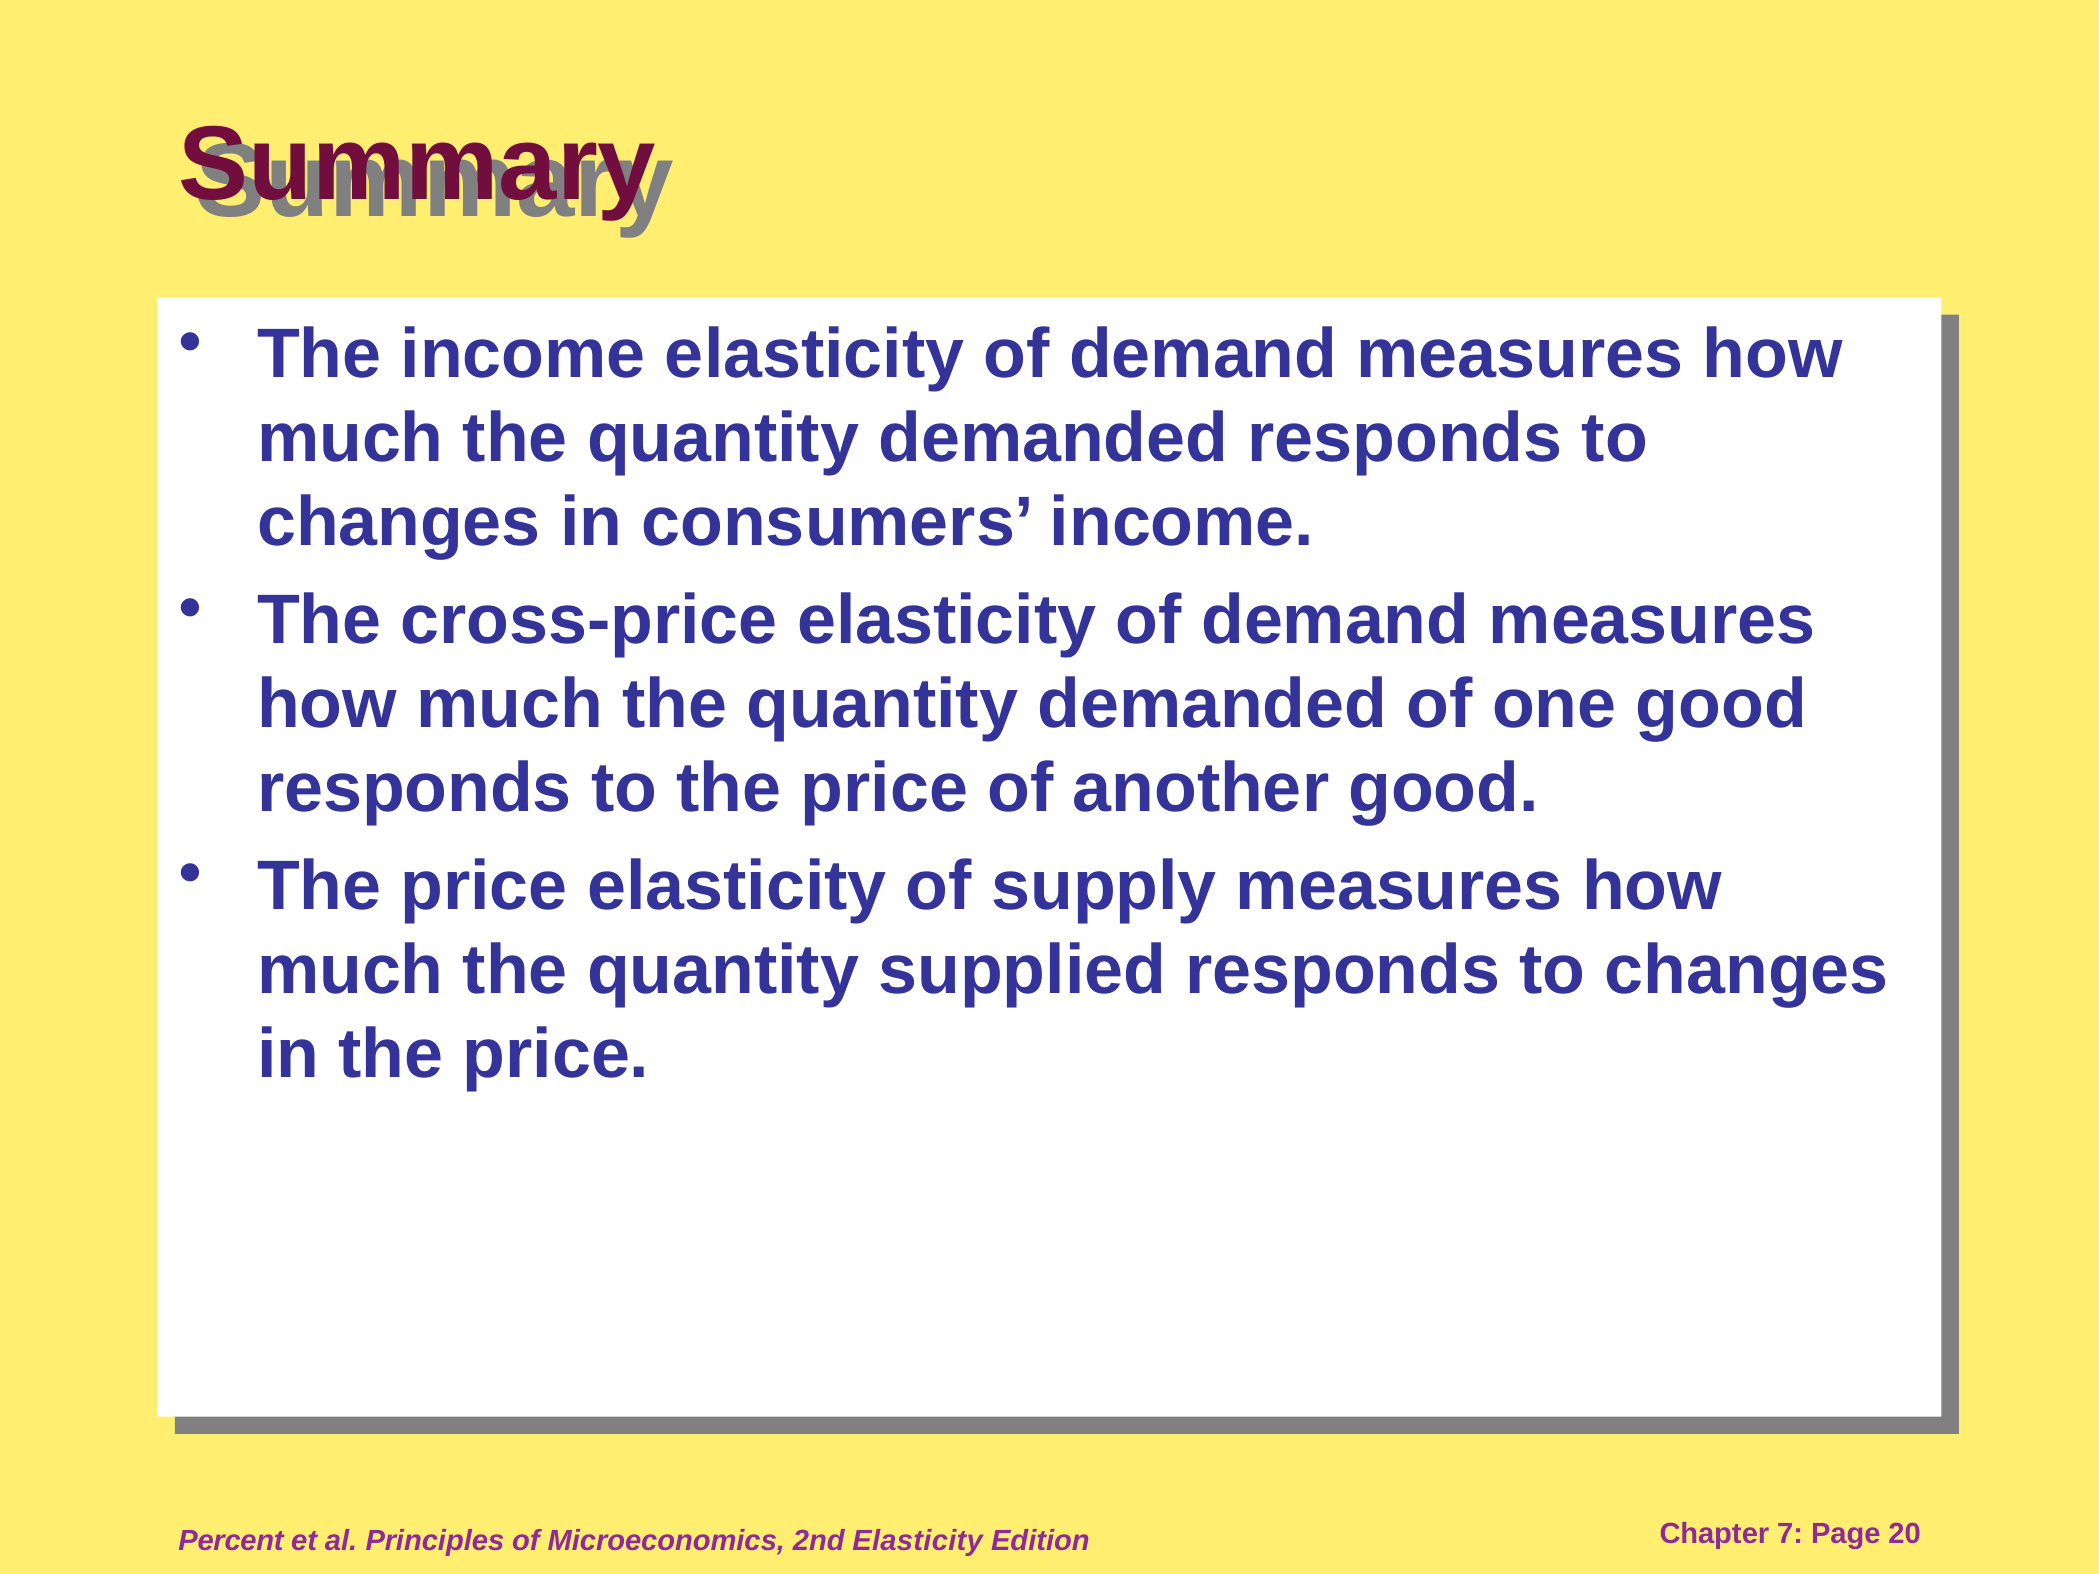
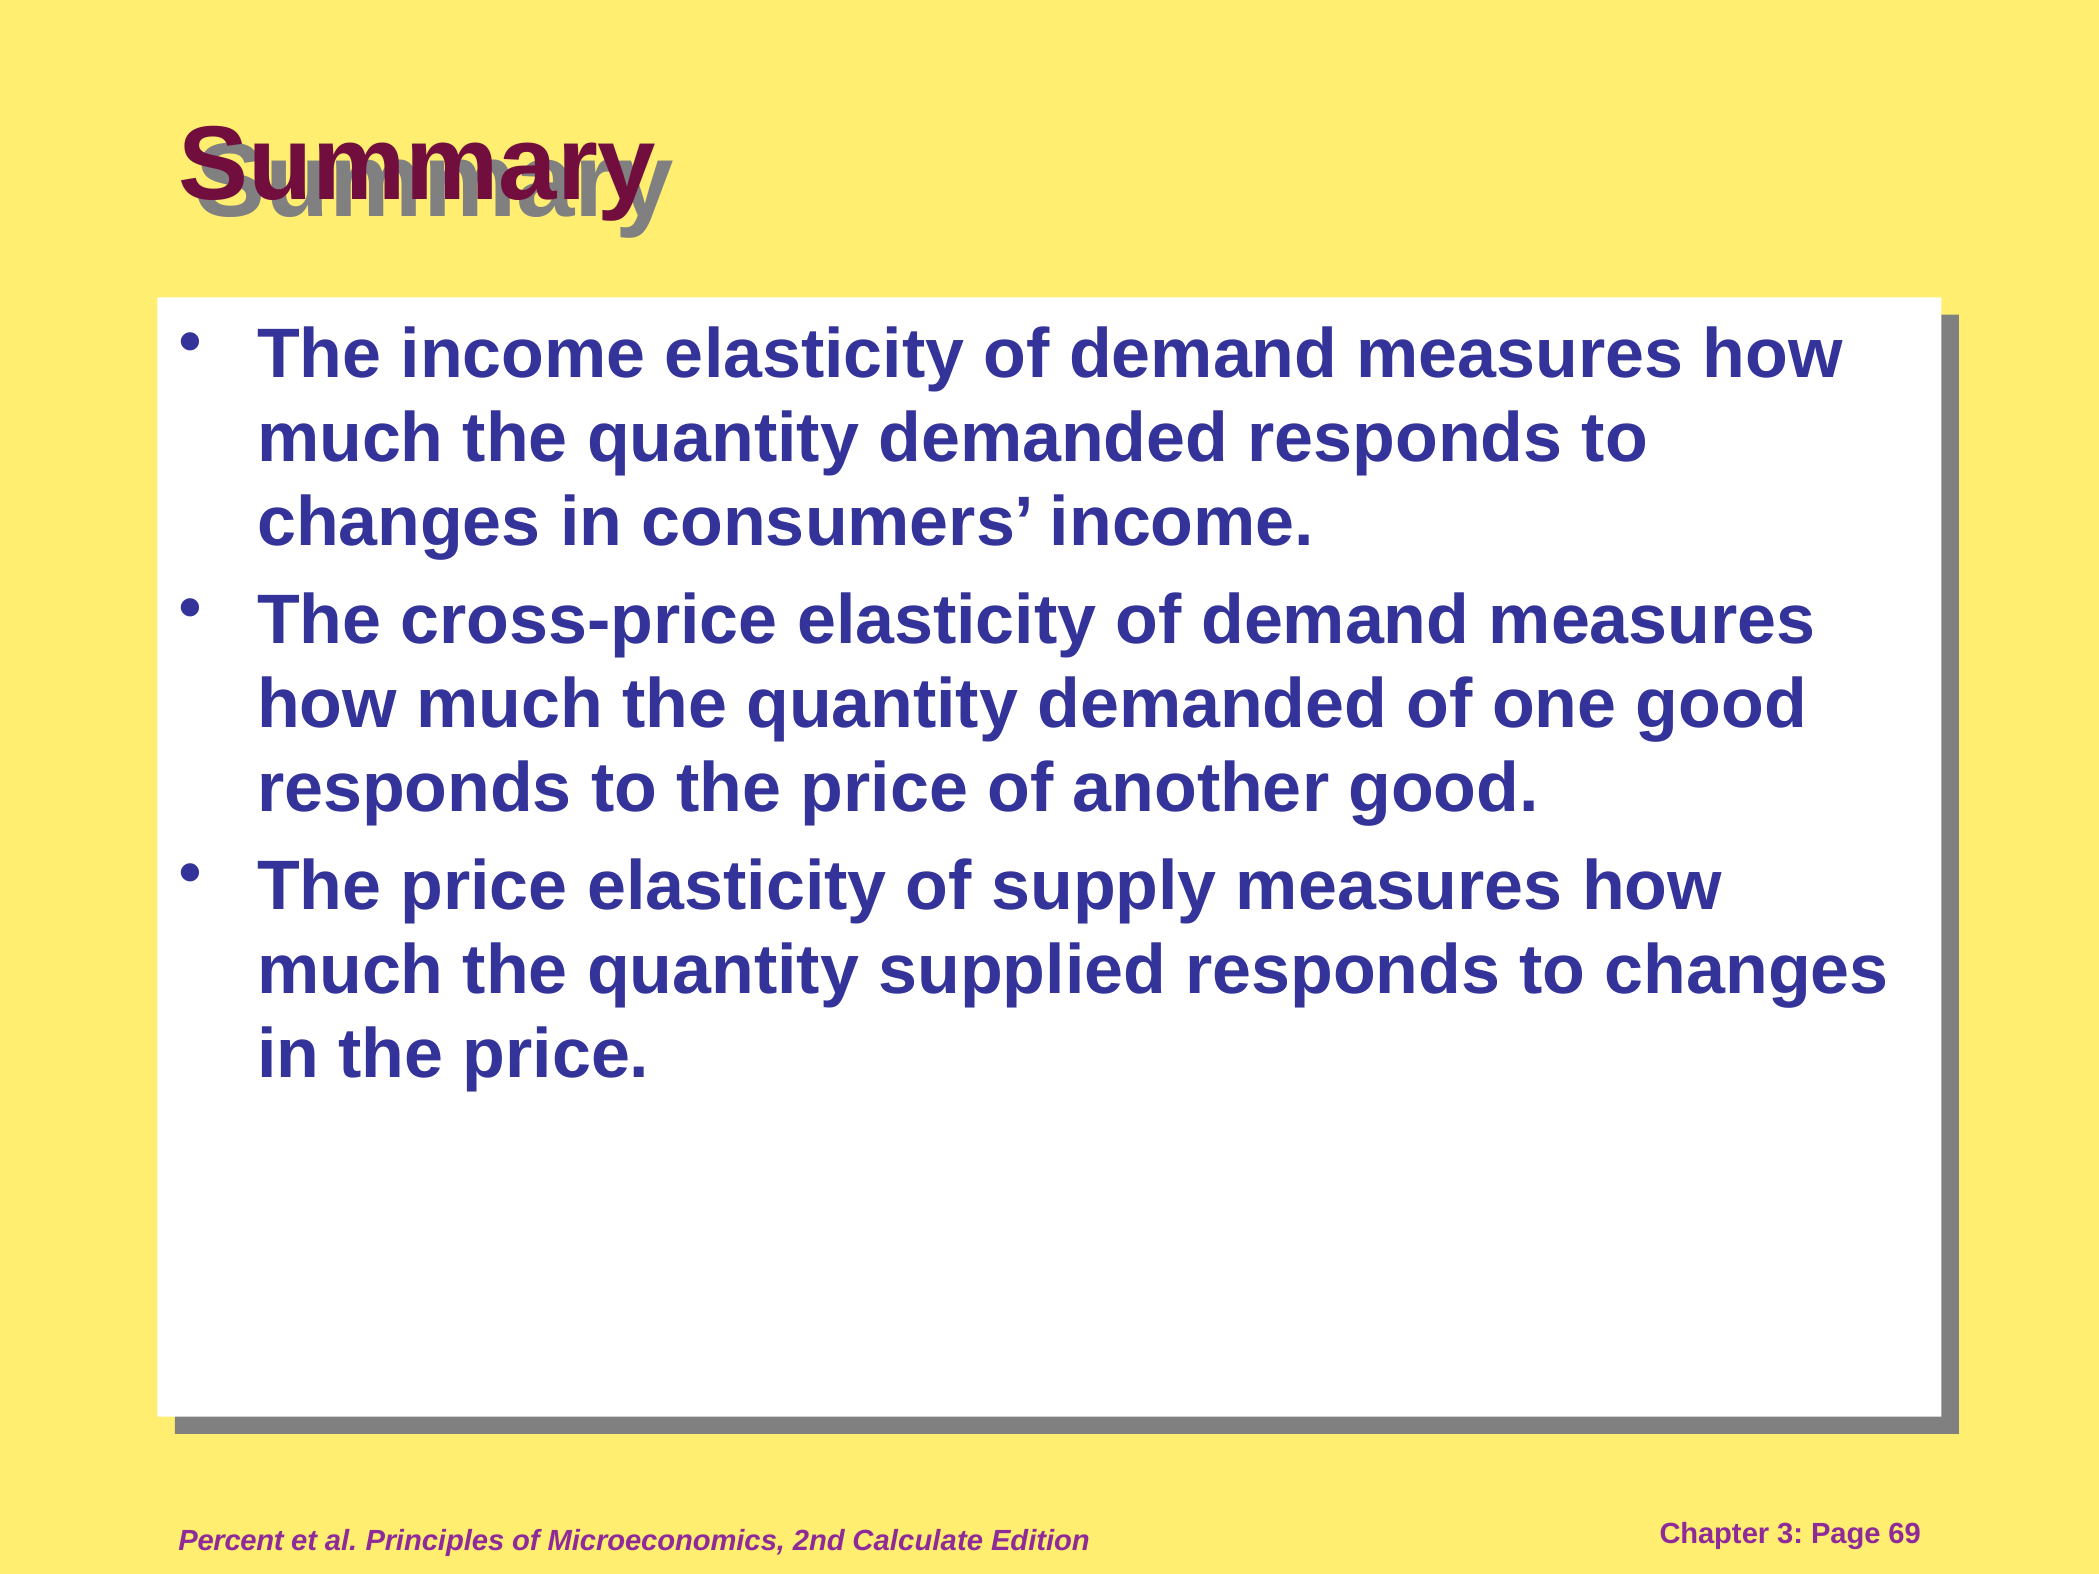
2nd Elasticity: Elasticity -> Calculate
7: 7 -> 3
20: 20 -> 69
